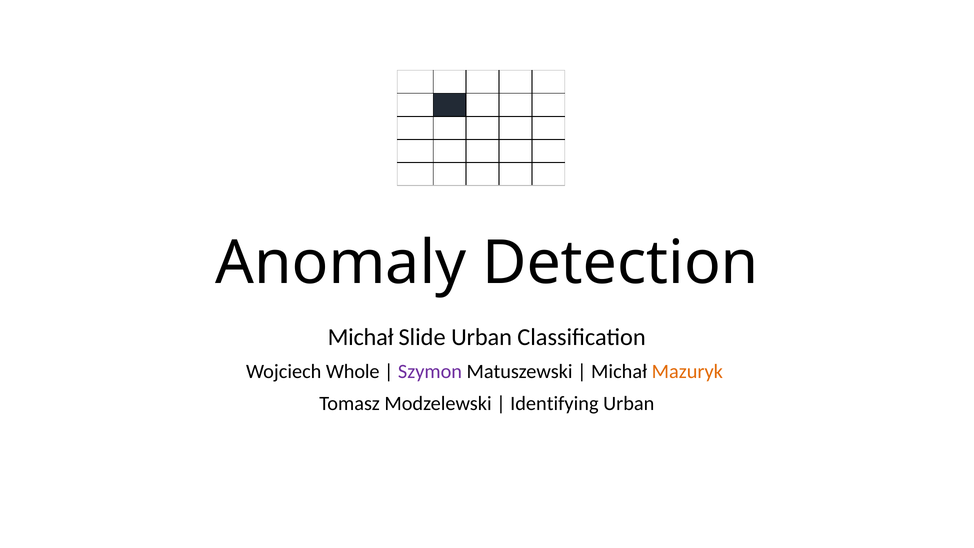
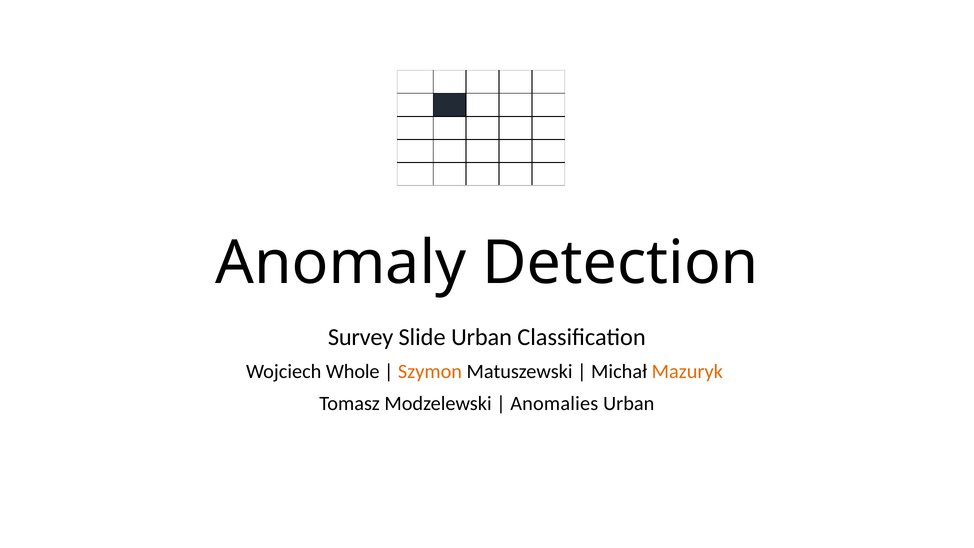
Michał at (361, 337): Michał -> Survey
Szymon colour: purple -> orange
Identifying: Identifying -> Anomalies
